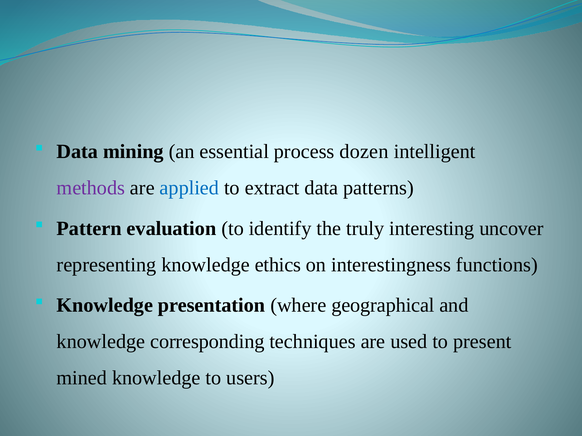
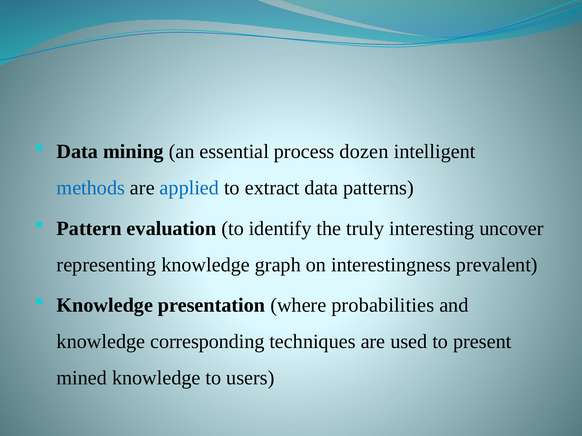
methods colour: purple -> blue
ethics: ethics -> graph
functions: functions -> prevalent
geographical: geographical -> probabilities
